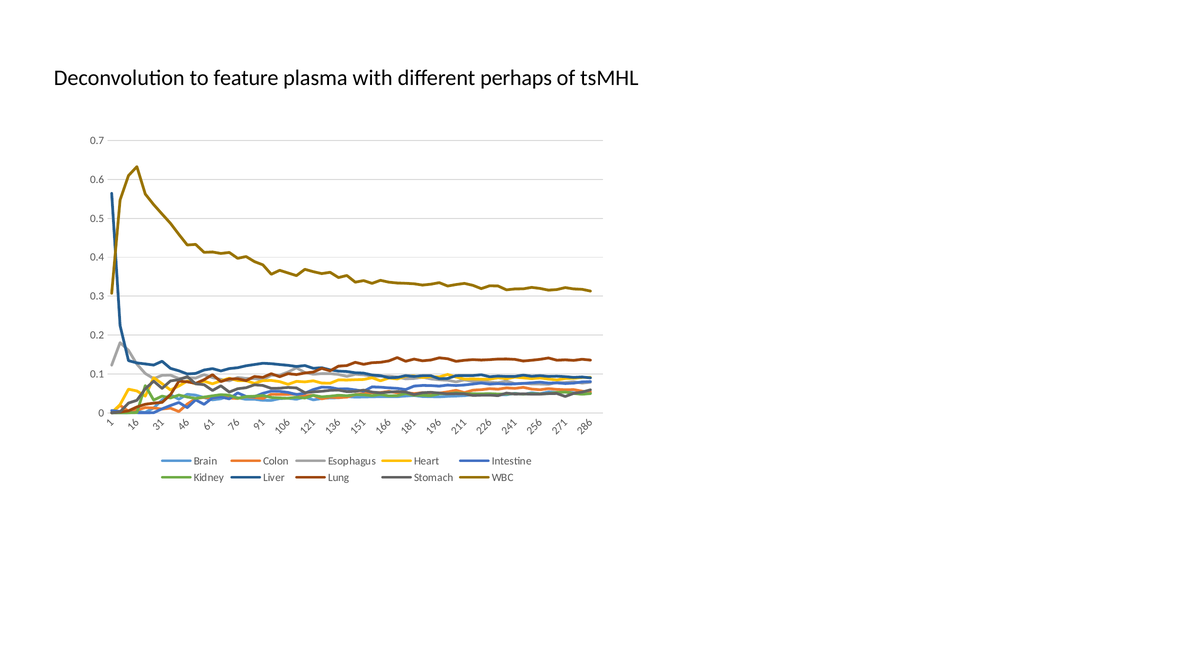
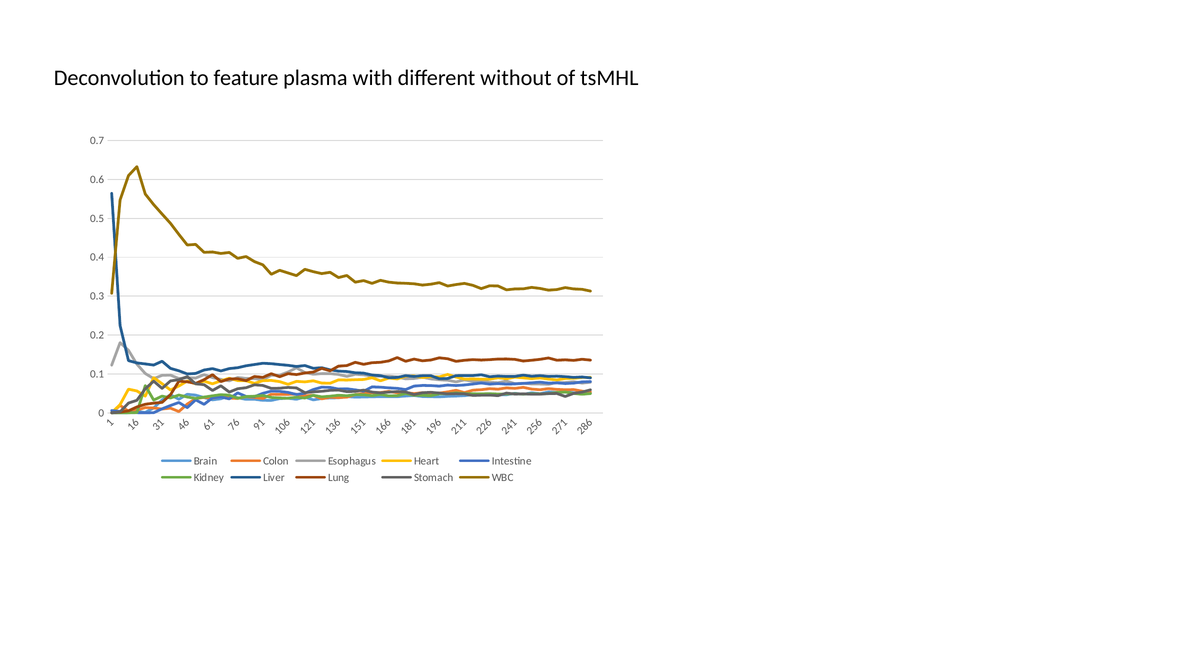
perhaps: perhaps -> without
